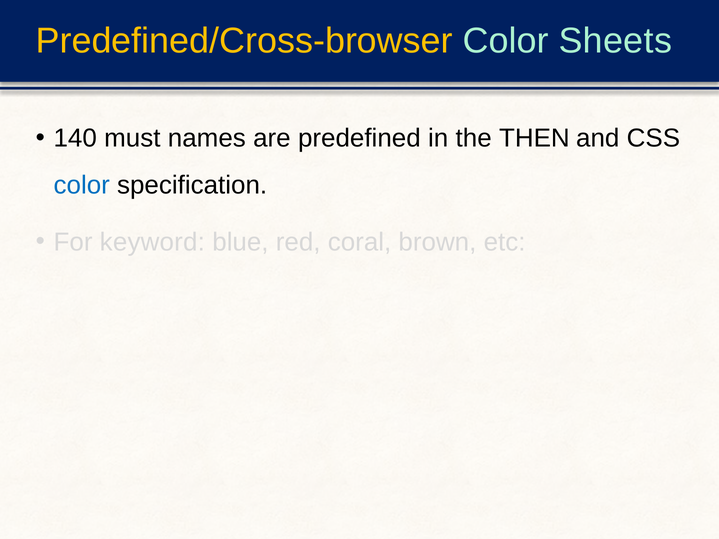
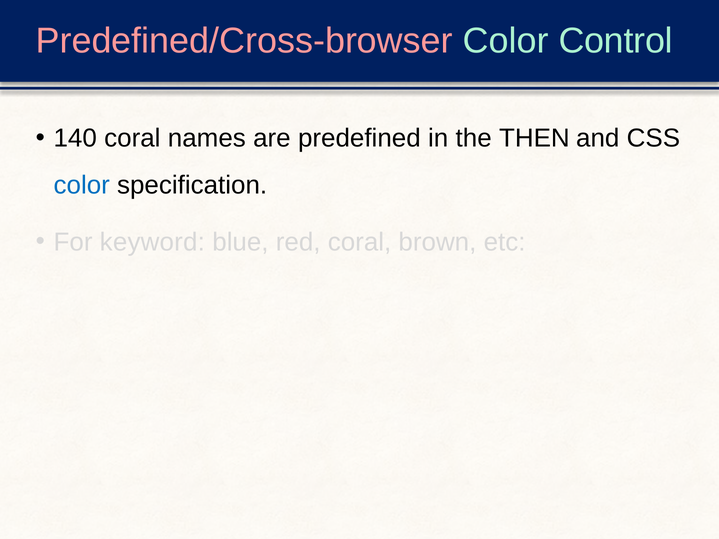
Predefined/Cross-browser colour: yellow -> pink
Sheets: Sheets -> Control
140 must: must -> coral
